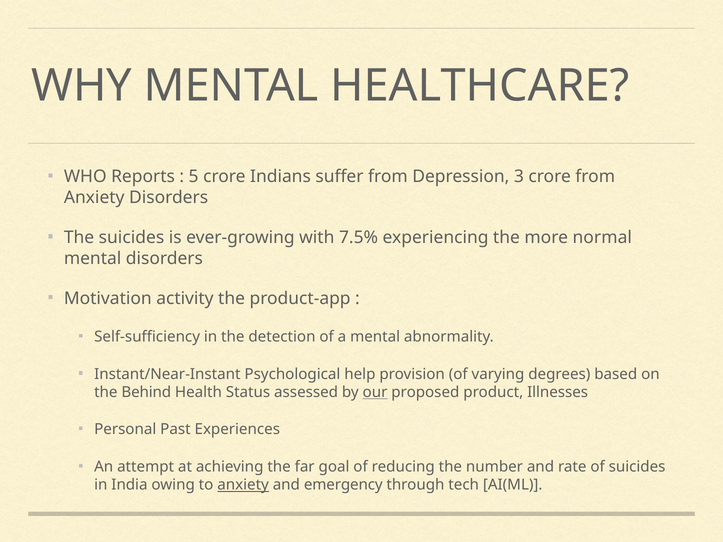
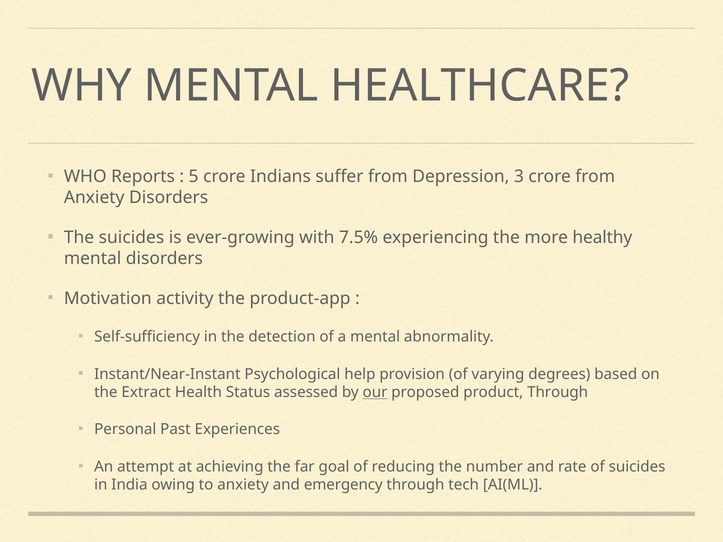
normal: normal -> healthy
Behind: Behind -> Extract
product Illnesses: Illnesses -> Through
anxiety at (243, 485) underline: present -> none
